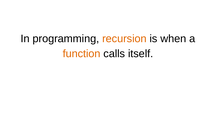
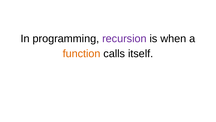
recursion colour: orange -> purple
